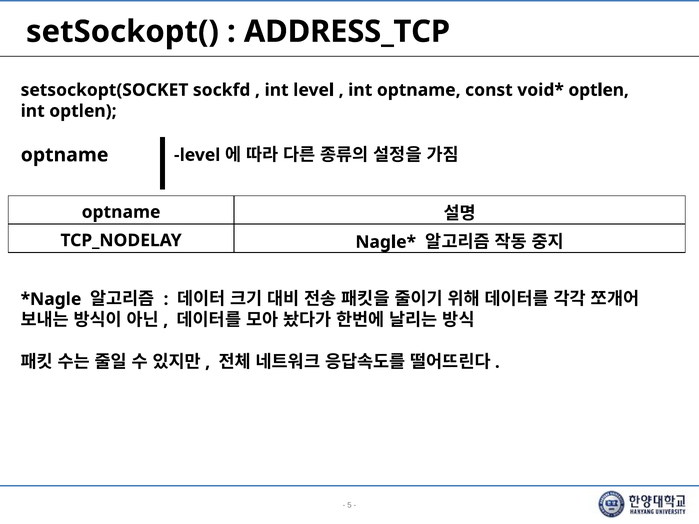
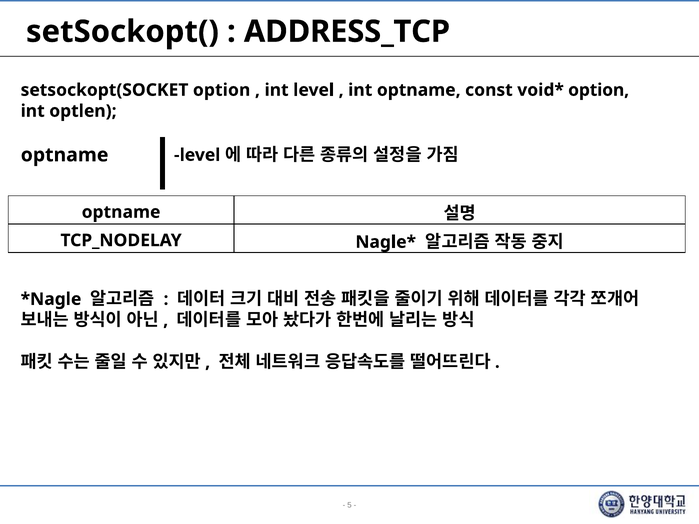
setsockopt(SOCKET sockfd: sockfd -> option
optlen at (599, 90): optlen -> option
